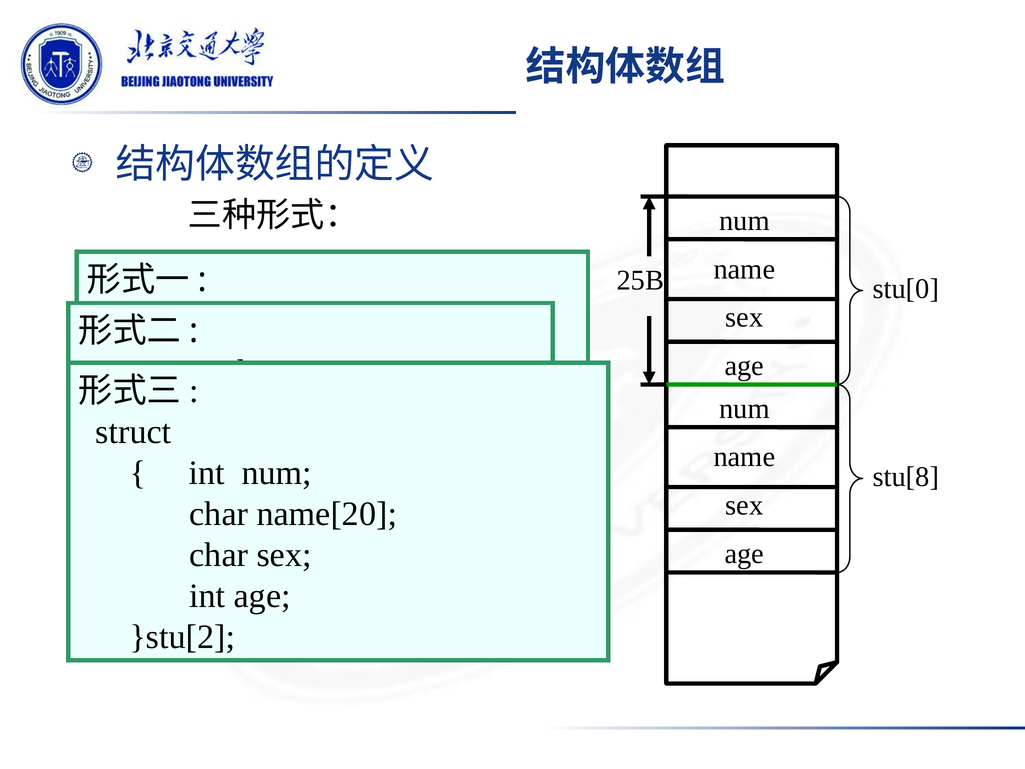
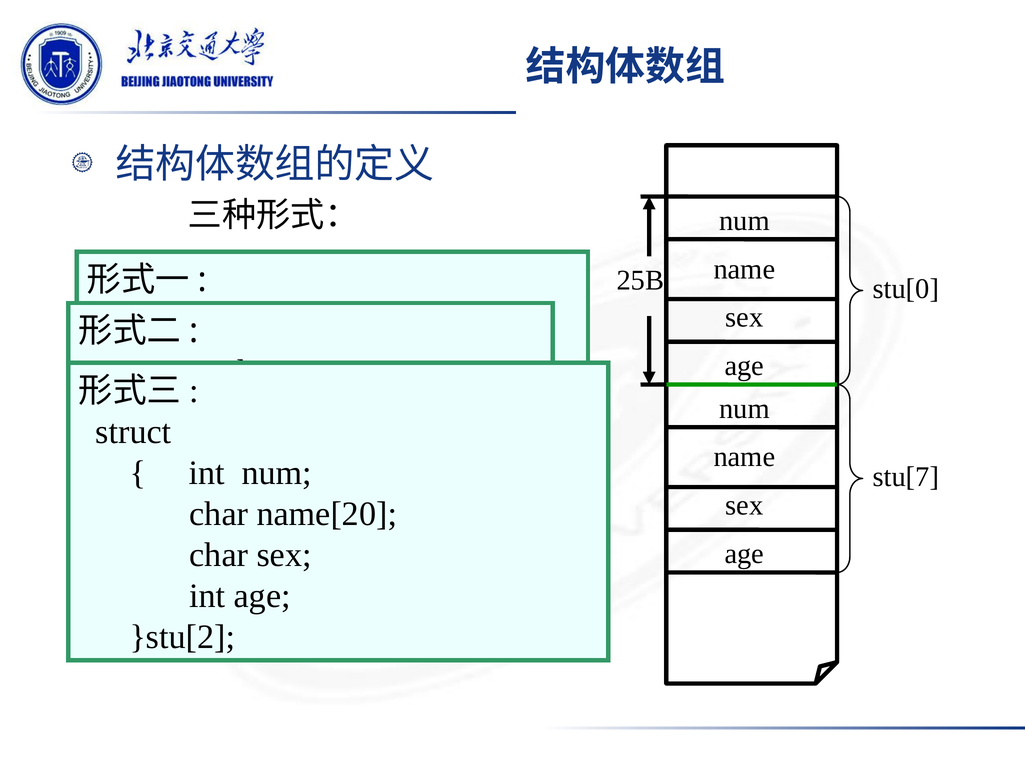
stu[8: stu[8 -> stu[7
